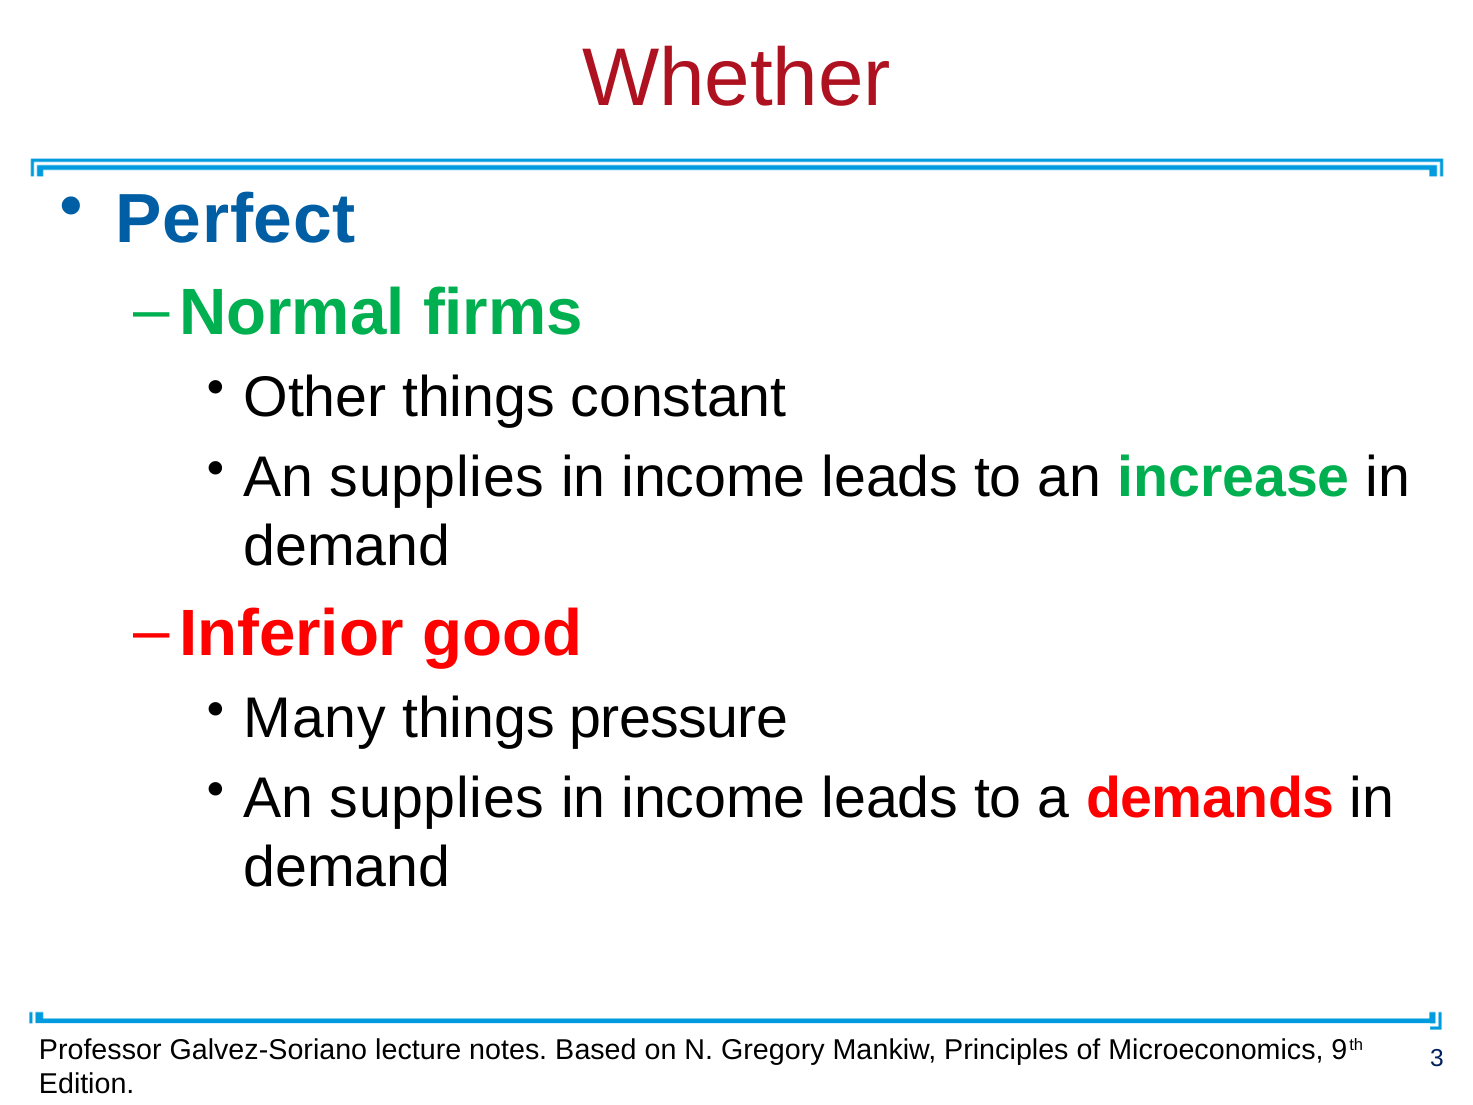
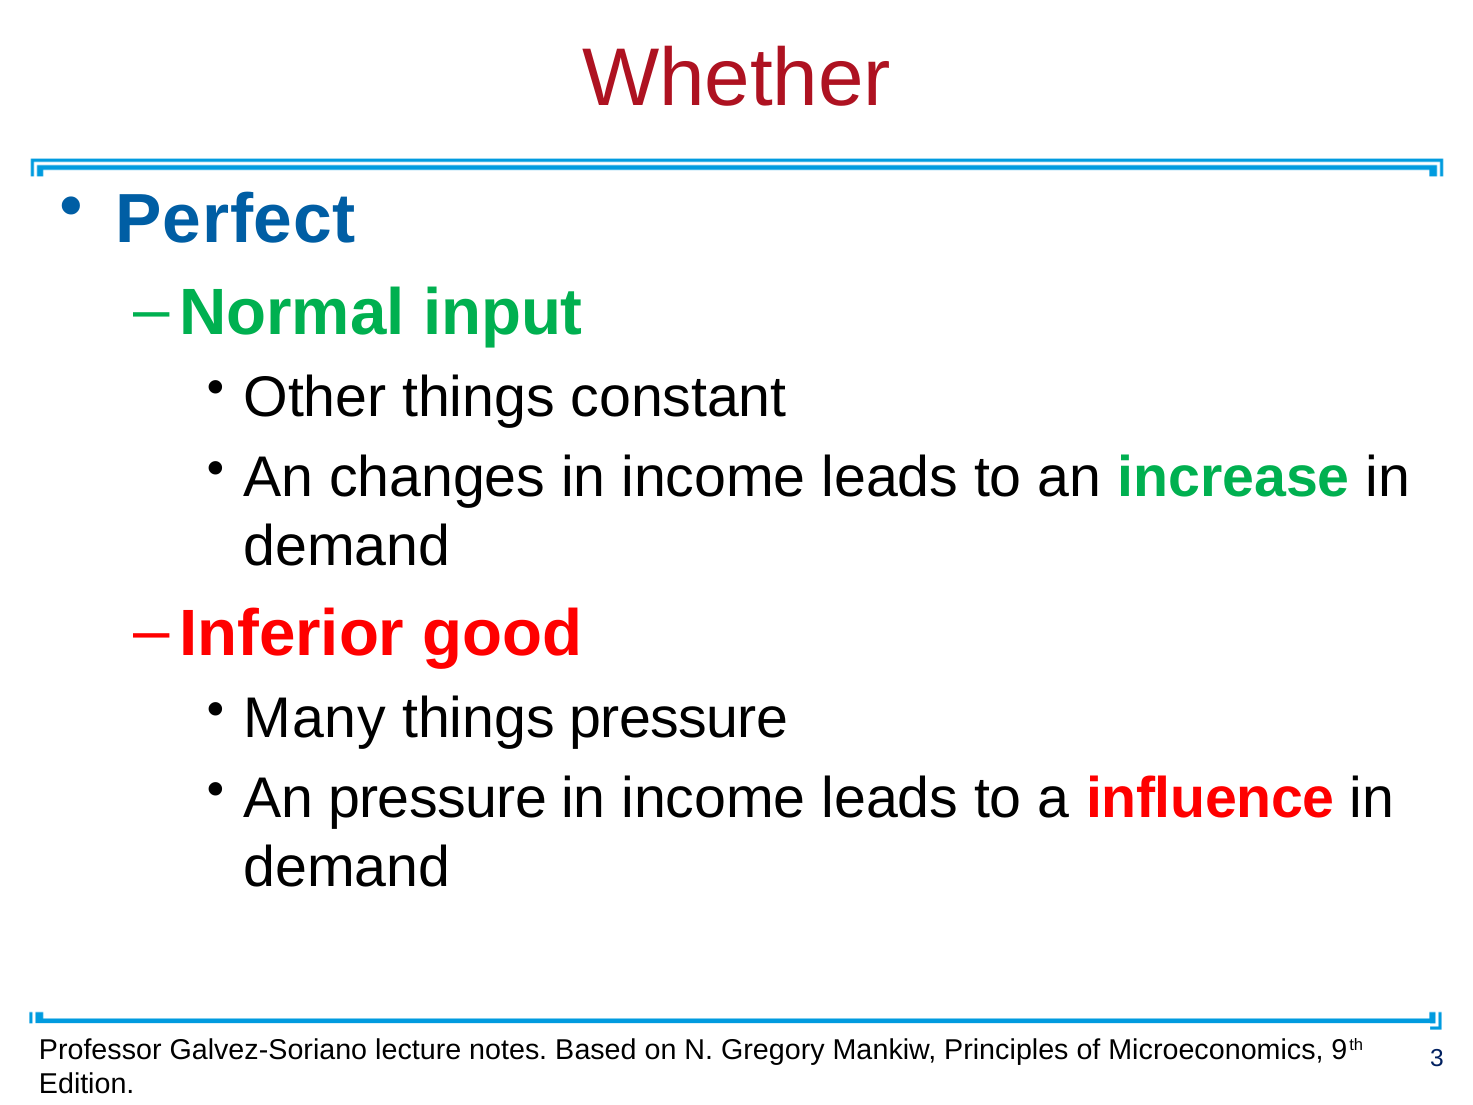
firms: firms -> input
supplies at (437, 478): supplies -> changes
supplies at (437, 799): supplies -> pressure
demands: demands -> influence
